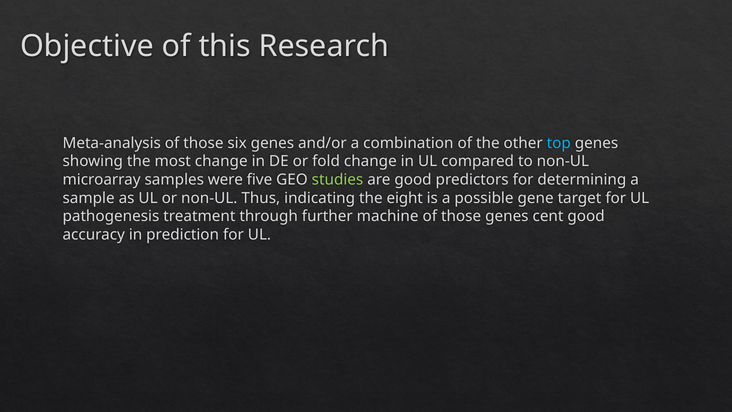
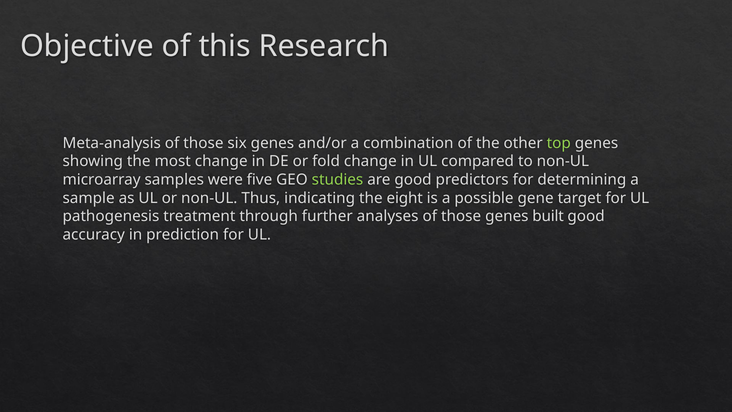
top colour: light blue -> light green
machine: machine -> analyses
cent: cent -> built
